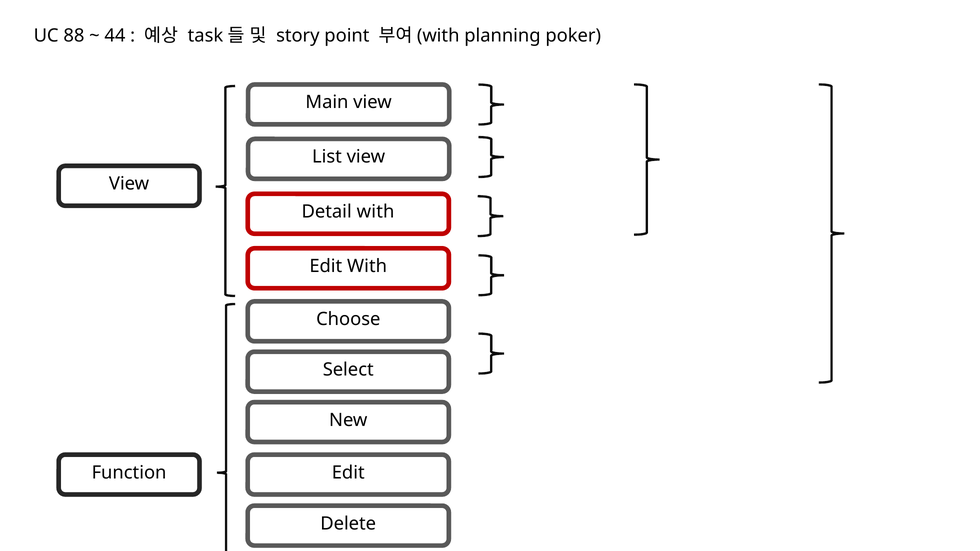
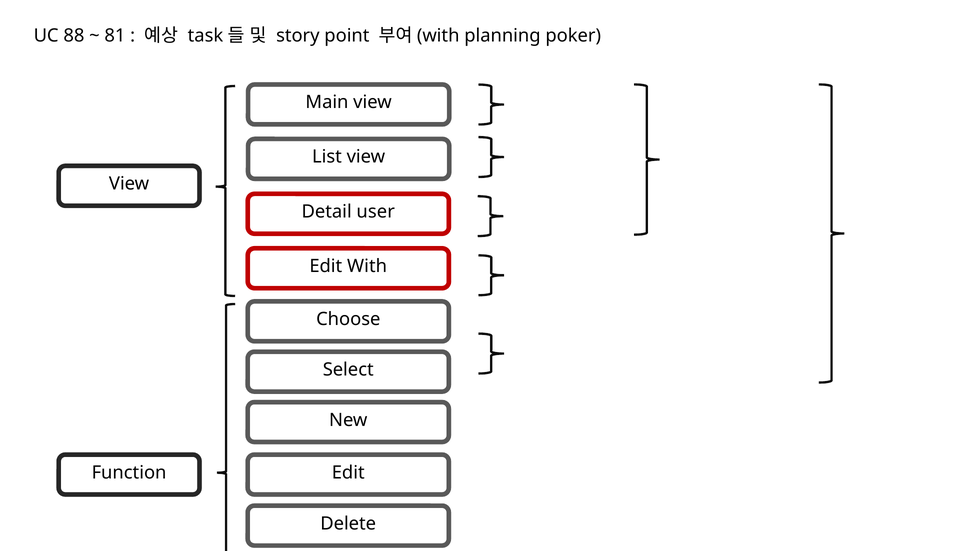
44: 44 -> 81
Detail with: with -> user
